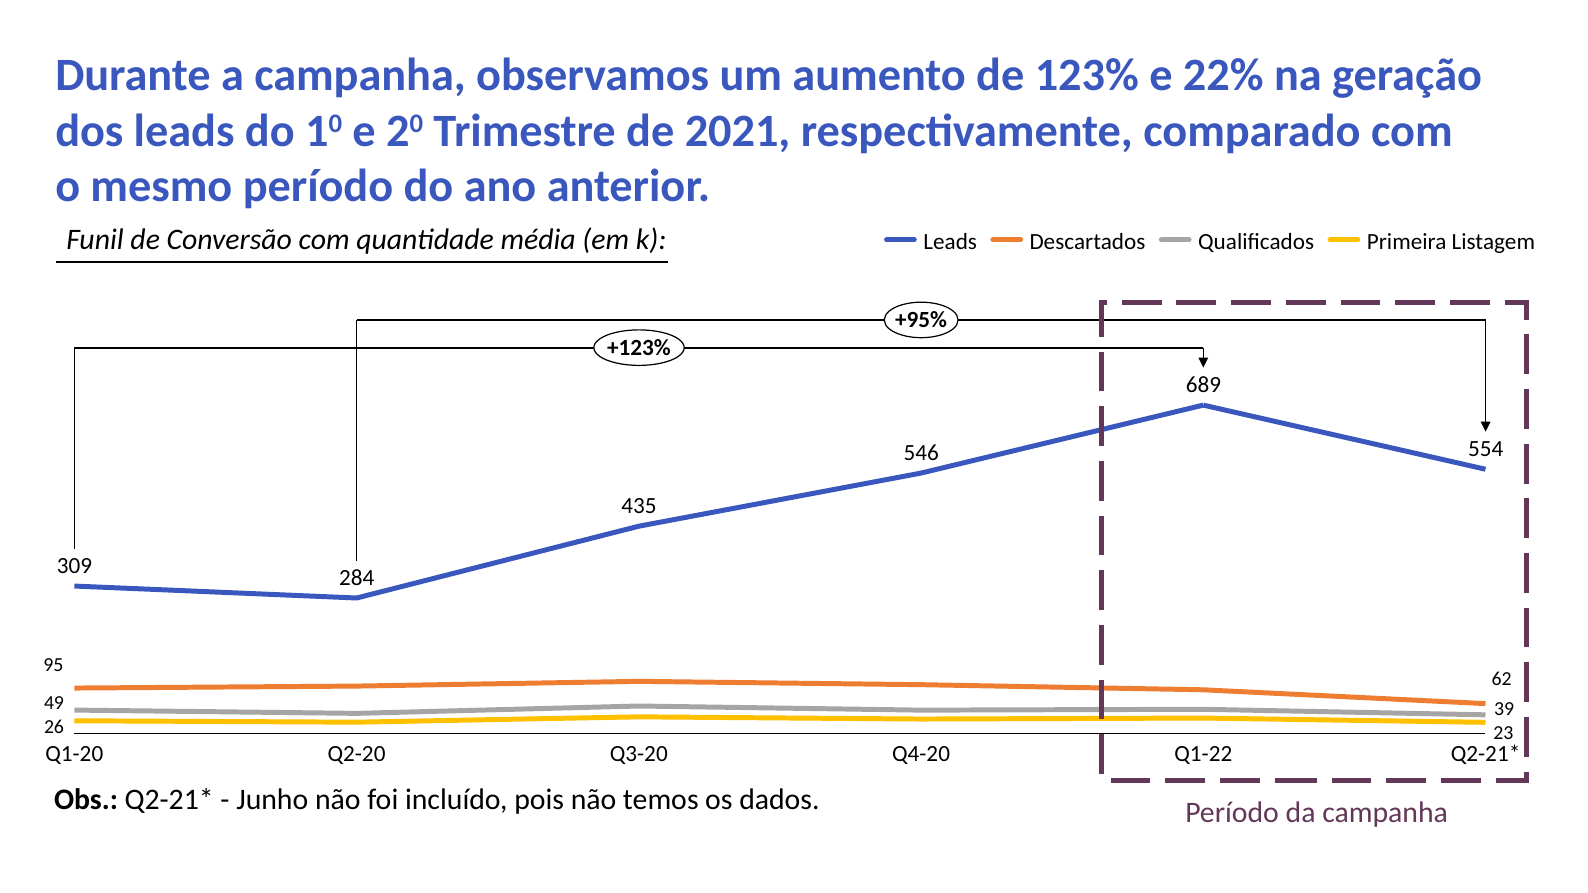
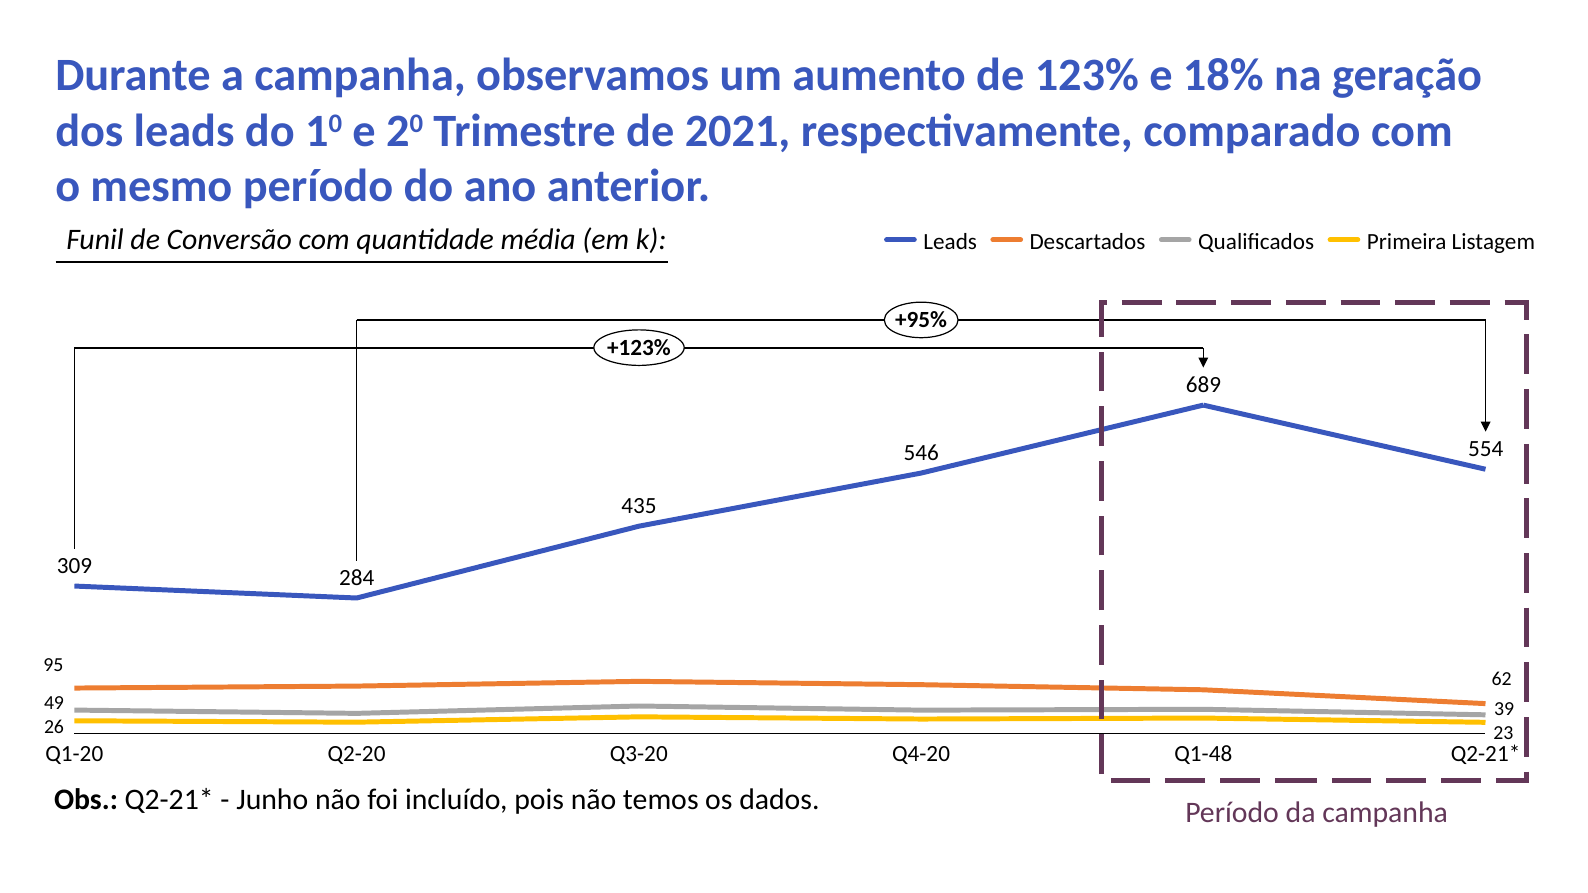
22%: 22% -> 18%
Q1-22: Q1-22 -> Q1-48
